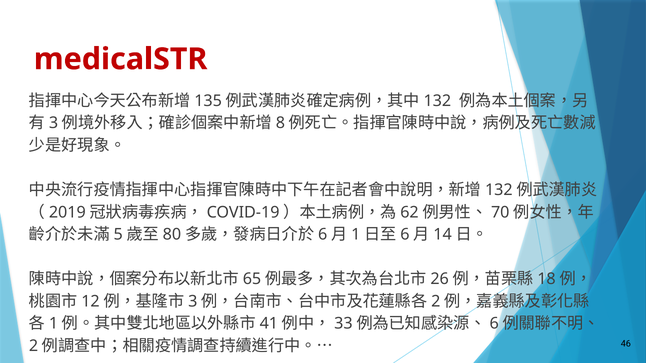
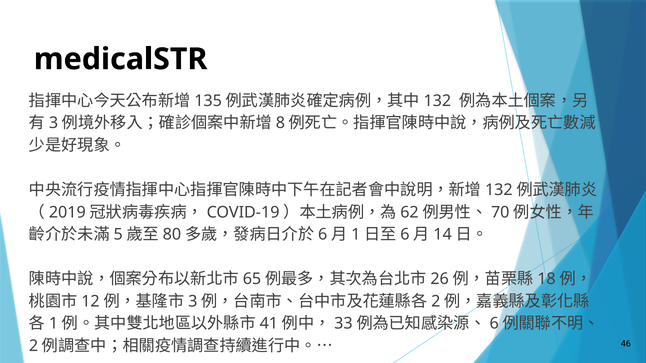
medicalSTR colour: red -> black
